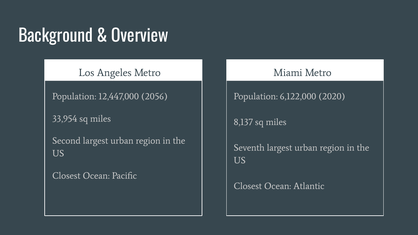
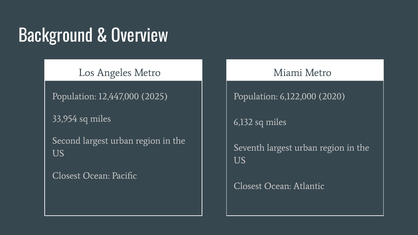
2056: 2056 -> 2025
8,137: 8,137 -> 6,132
